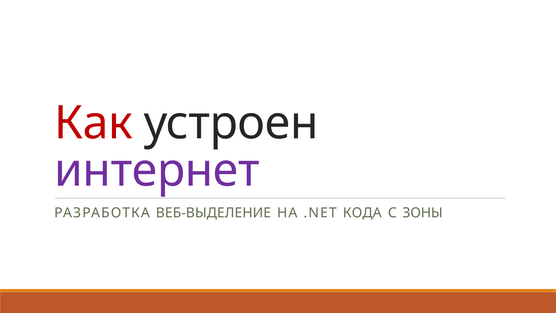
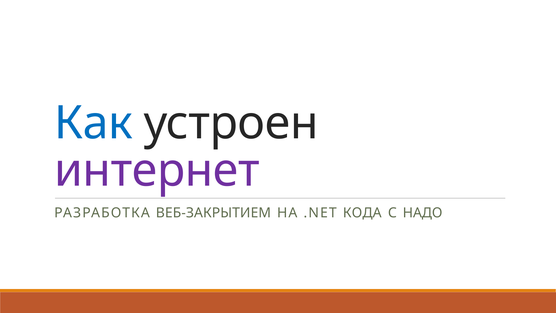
Как colour: red -> blue
ВЕБ-ВЫДЕЛЕНИЕ: ВЕБ-ВЫДЕЛЕНИЕ -> ВЕБ-ЗАКРЫТИЕМ
ЗОНЫ: ЗОНЫ -> НАДО
